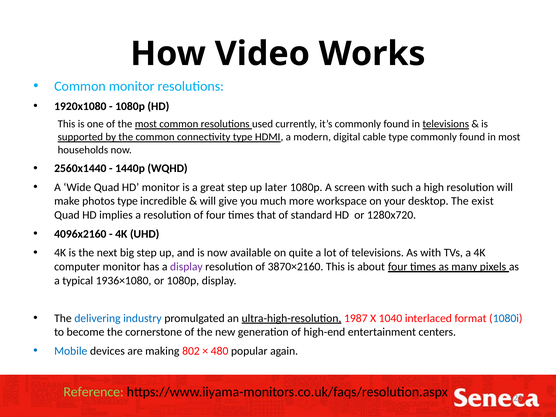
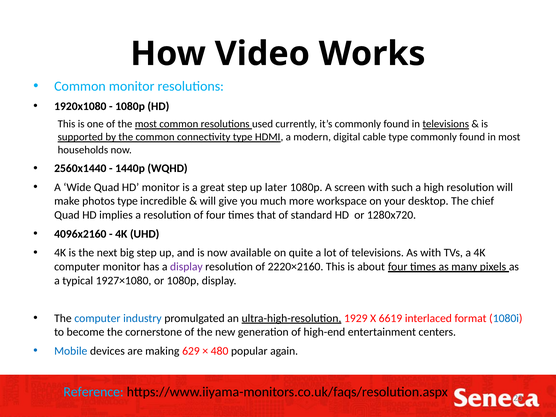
exist: exist -> chief
3870×2160: 3870×2160 -> 2220×2160
1936×1080: 1936×1080 -> 1927×1080
The delivering: delivering -> computer
1987: 1987 -> 1929
1040: 1040 -> 6619
802: 802 -> 629
Reference colour: light green -> light blue
